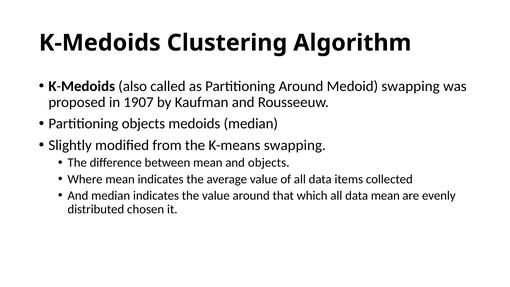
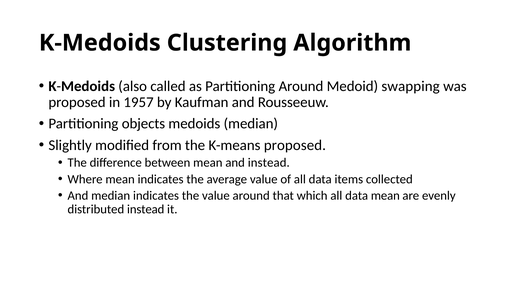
1907: 1907 -> 1957
K-means swapping: swapping -> proposed
and objects: objects -> instead
distributed chosen: chosen -> instead
